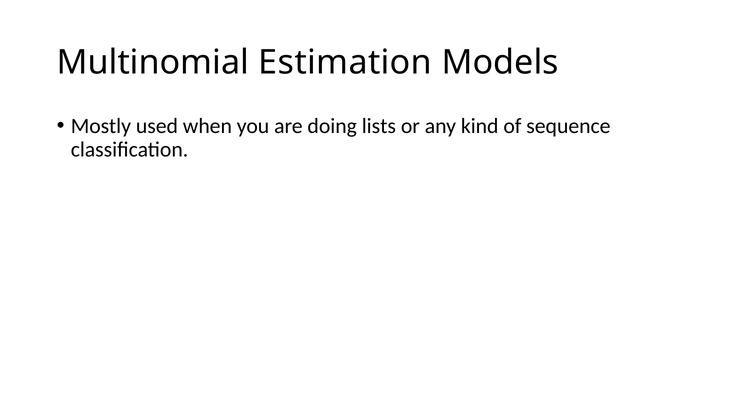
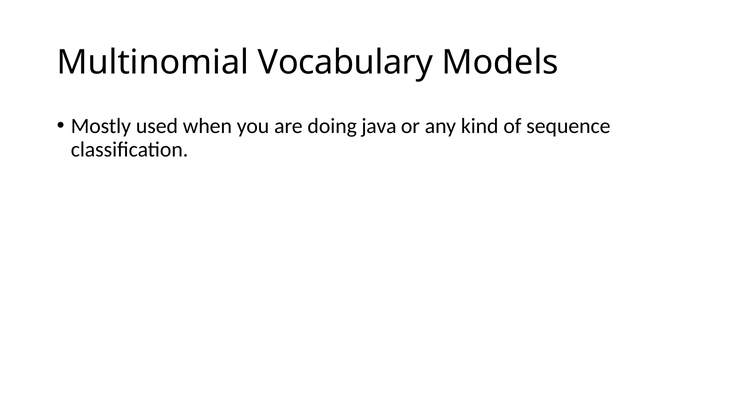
Estimation: Estimation -> Vocabulary
lists: lists -> java
